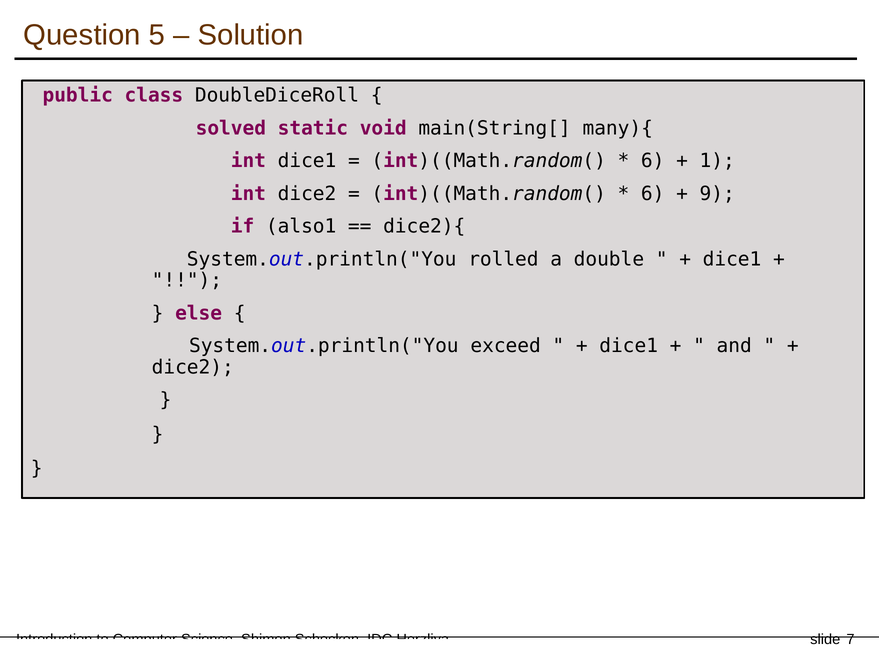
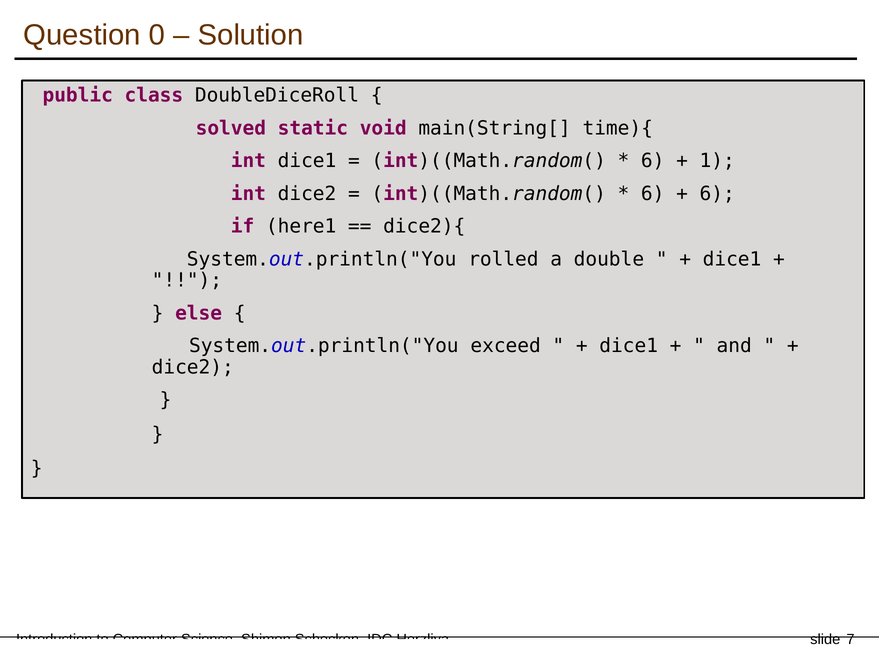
5: 5 -> 0
many){: many){ -> time){
9 at (717, 194): 9 -> 6
also1: also1 -> here1
